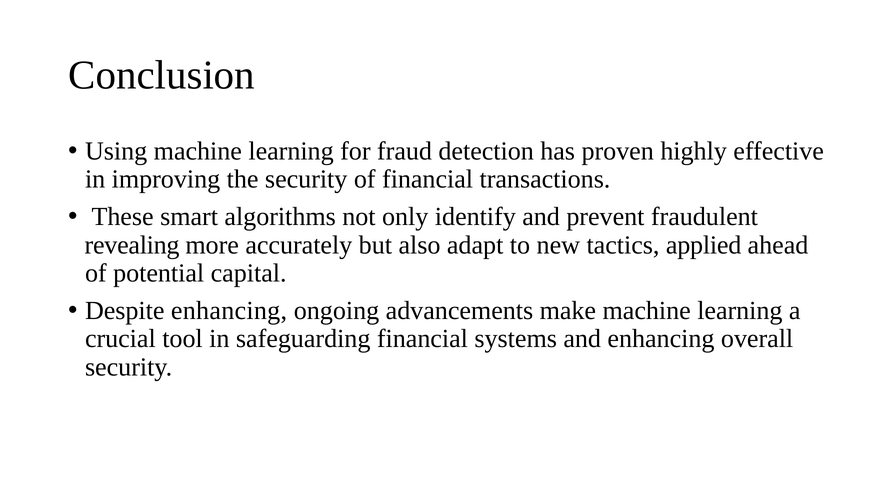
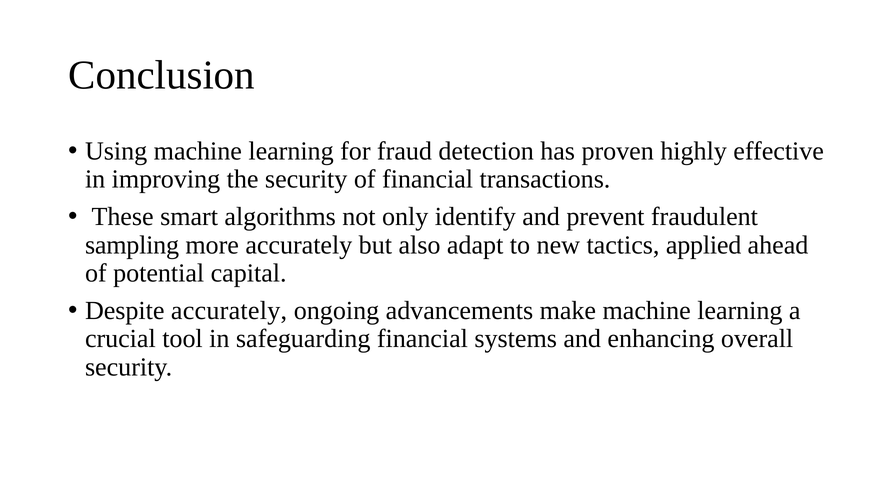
revealing: revealing -> sampling
Despite enhancing: enhancing -> accurately
